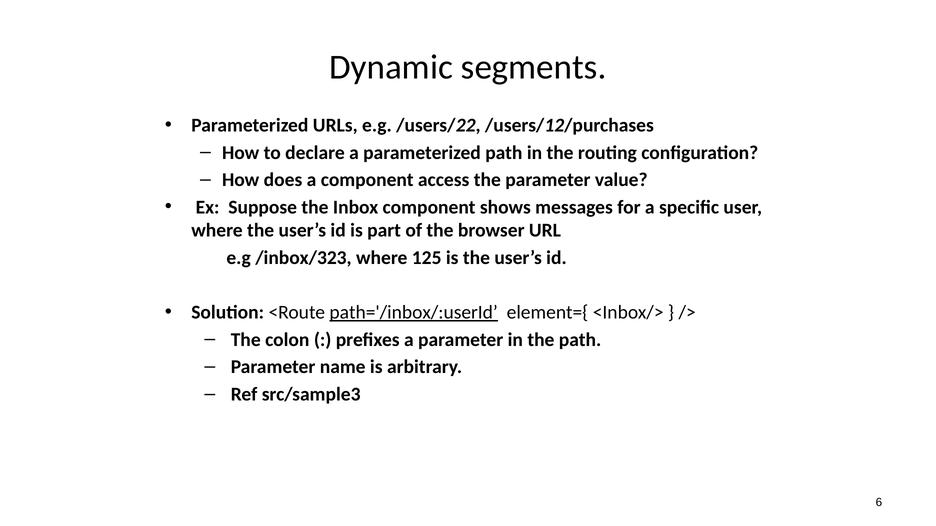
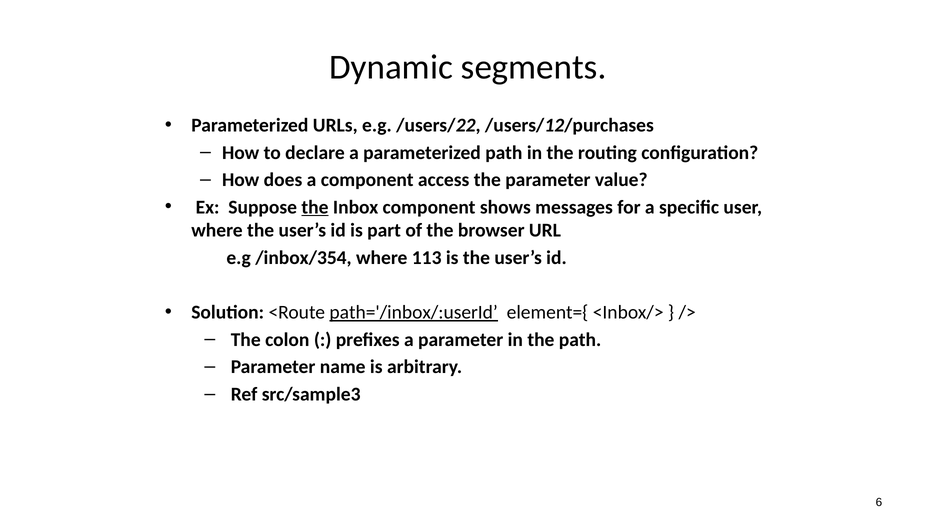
the at (315, 207) underline: none -> present
/inbox/323: /inbox/323 -> /inbox/354
125: 125 -> 113
